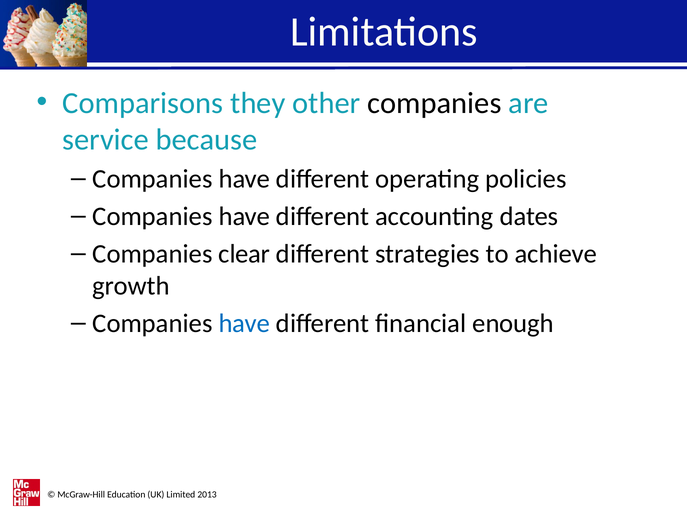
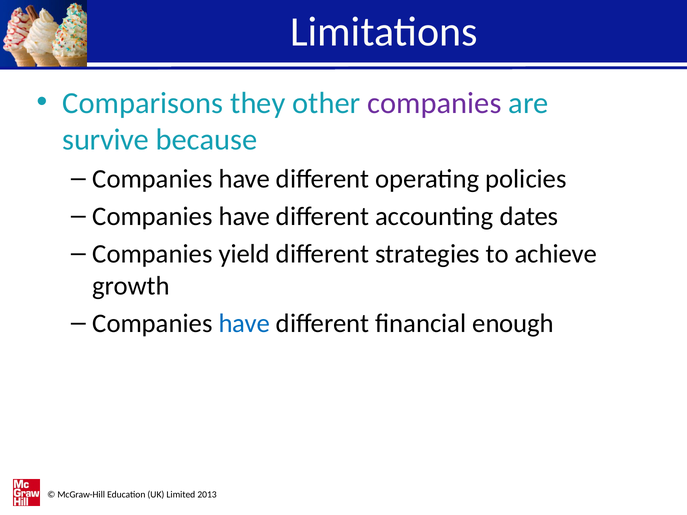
companies at (435, 103) colour: black -> purple
service: service -> survive
clear: clear -> yield
